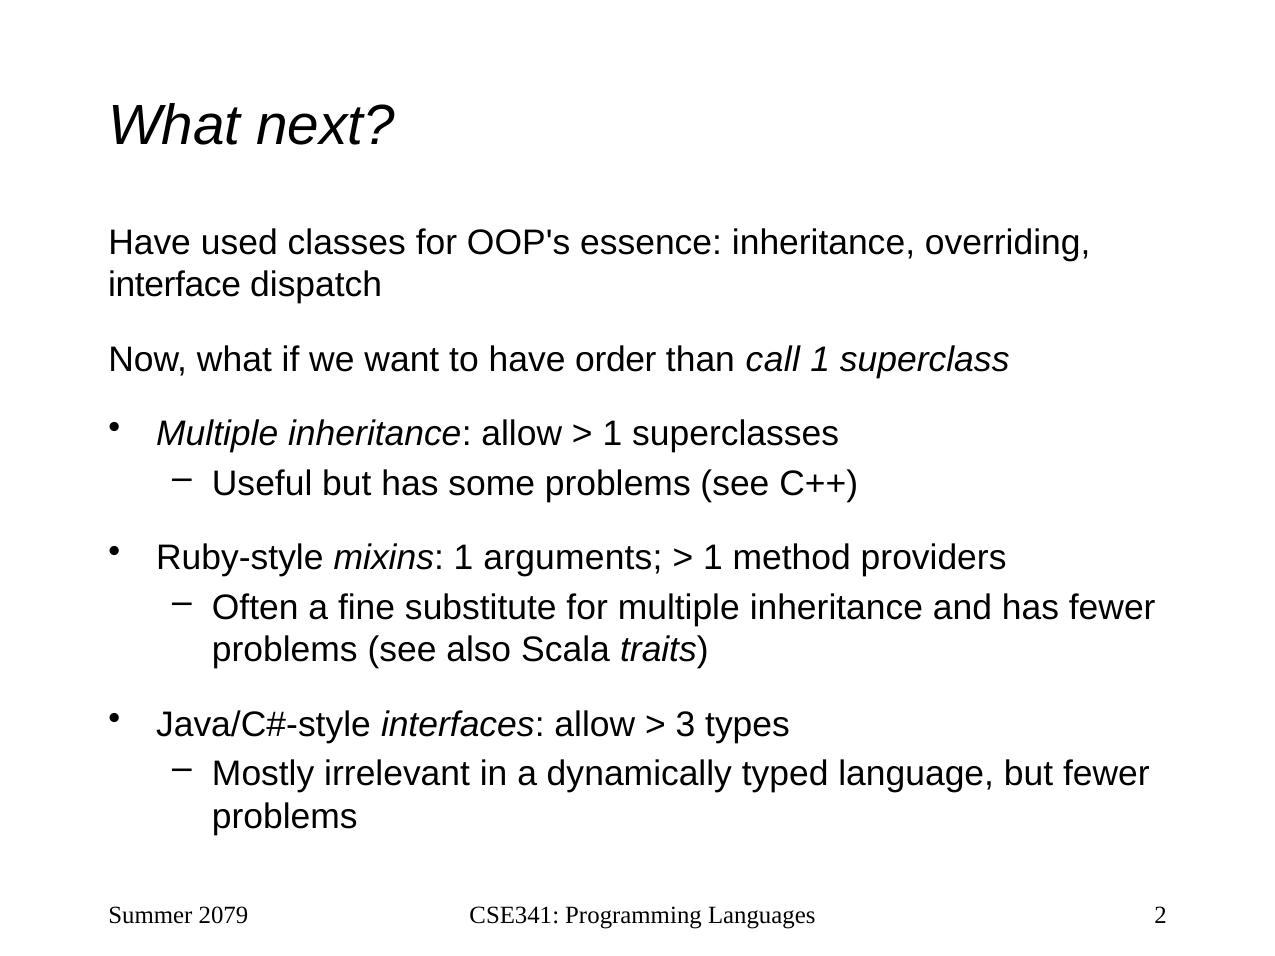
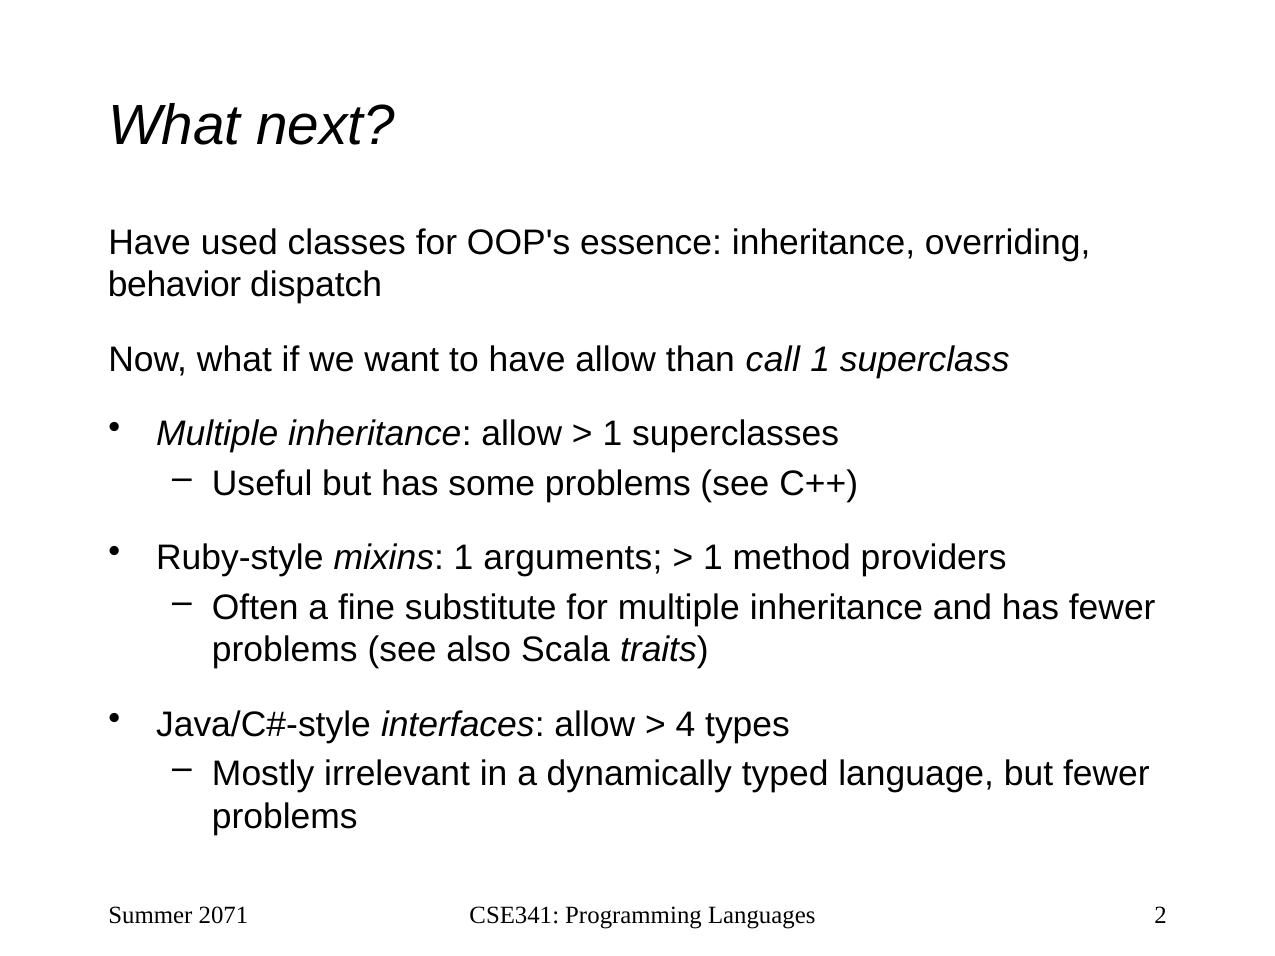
interface: interface -> behavior
have order: order -> allow
3: 3 -> 4
2079: 2079 -> 2071
